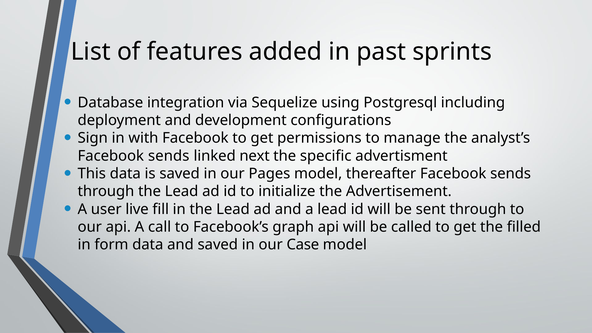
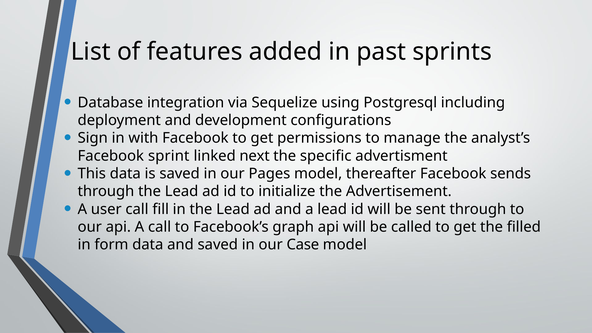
sends at (169, 156): sends -> sprint
user live: live -> call
